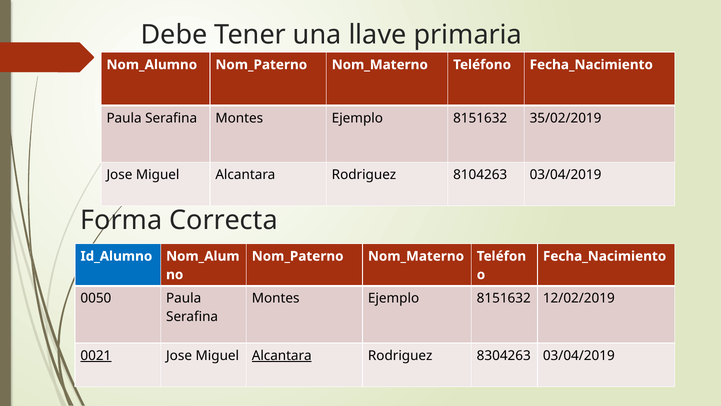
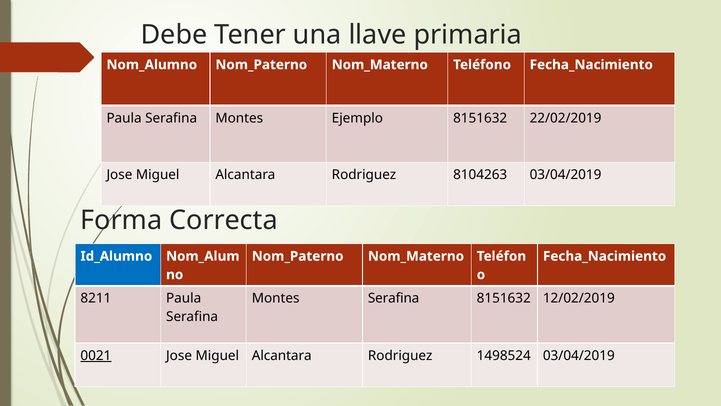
35/02/2019: 35/02/2019 -> 22/02/2019
0050: 0050 -> 8211
Ejemplo at (394, 298): Ejemplo -> Serafina
Alcantara at (282, 355) underline: present -> none
8304263: 8304263 -> 1498524
